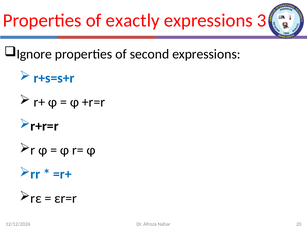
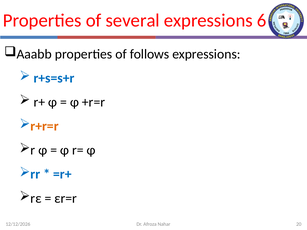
exactly: exactly -> several
3: 3 -> 6
Ignore: Ignore -> Aaabb
second: second -> follows
r+r=r colour: black -> orange
